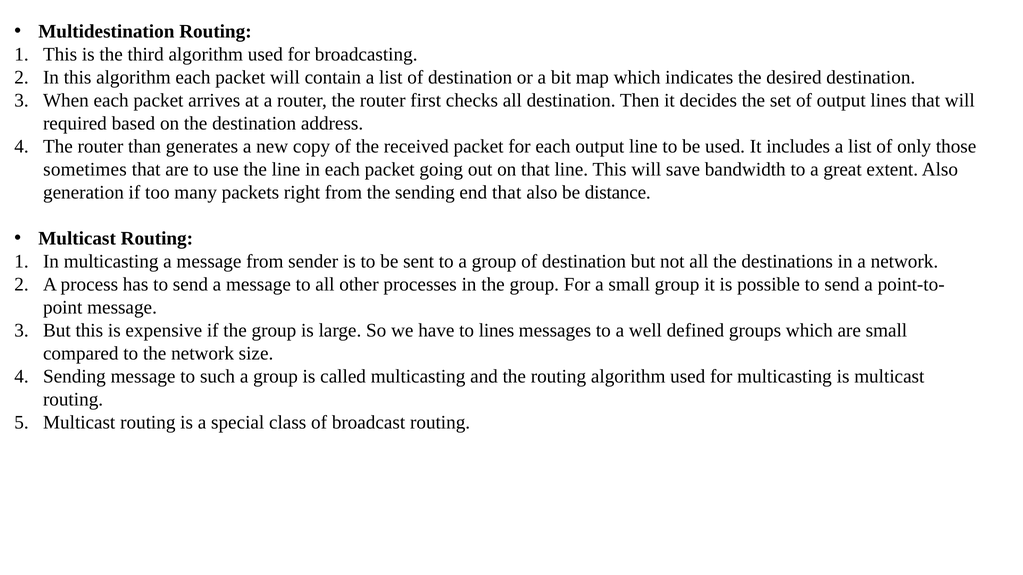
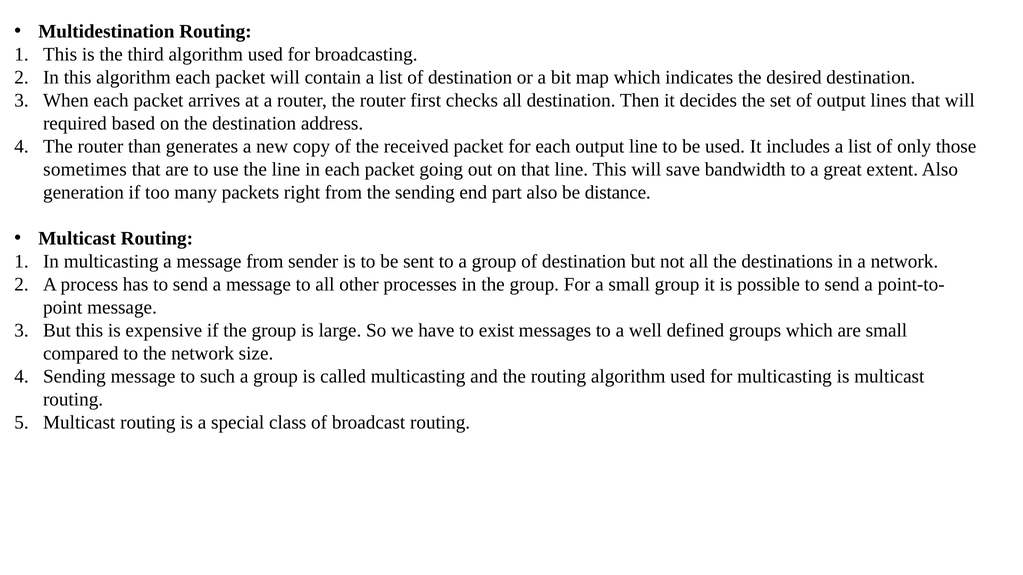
end that: that -> part
to lines: lines -> exist
